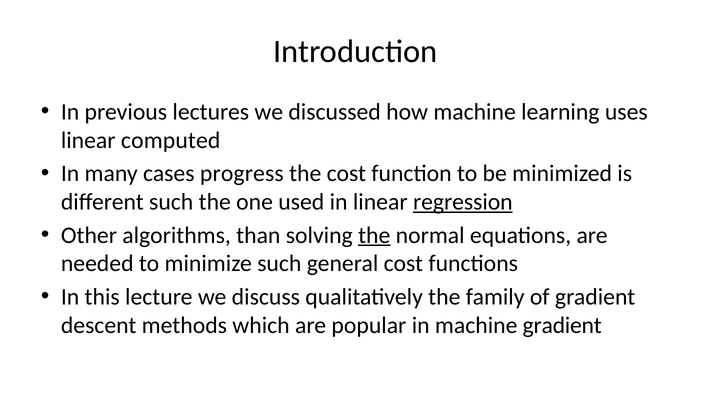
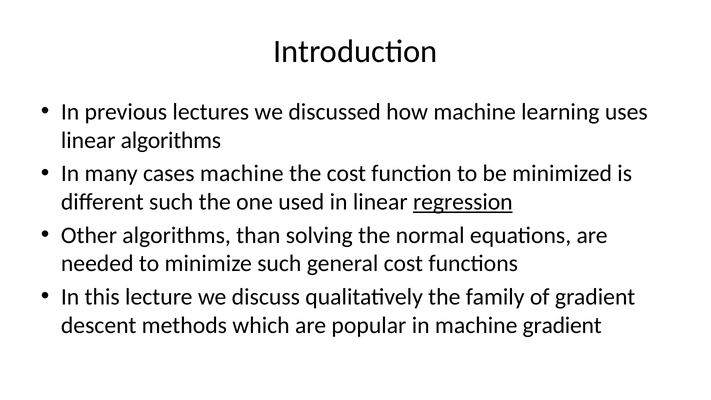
linear computed: computed -> algorithms
cases progress: progress -> machine
the at (374, 235) underline: present -> none
